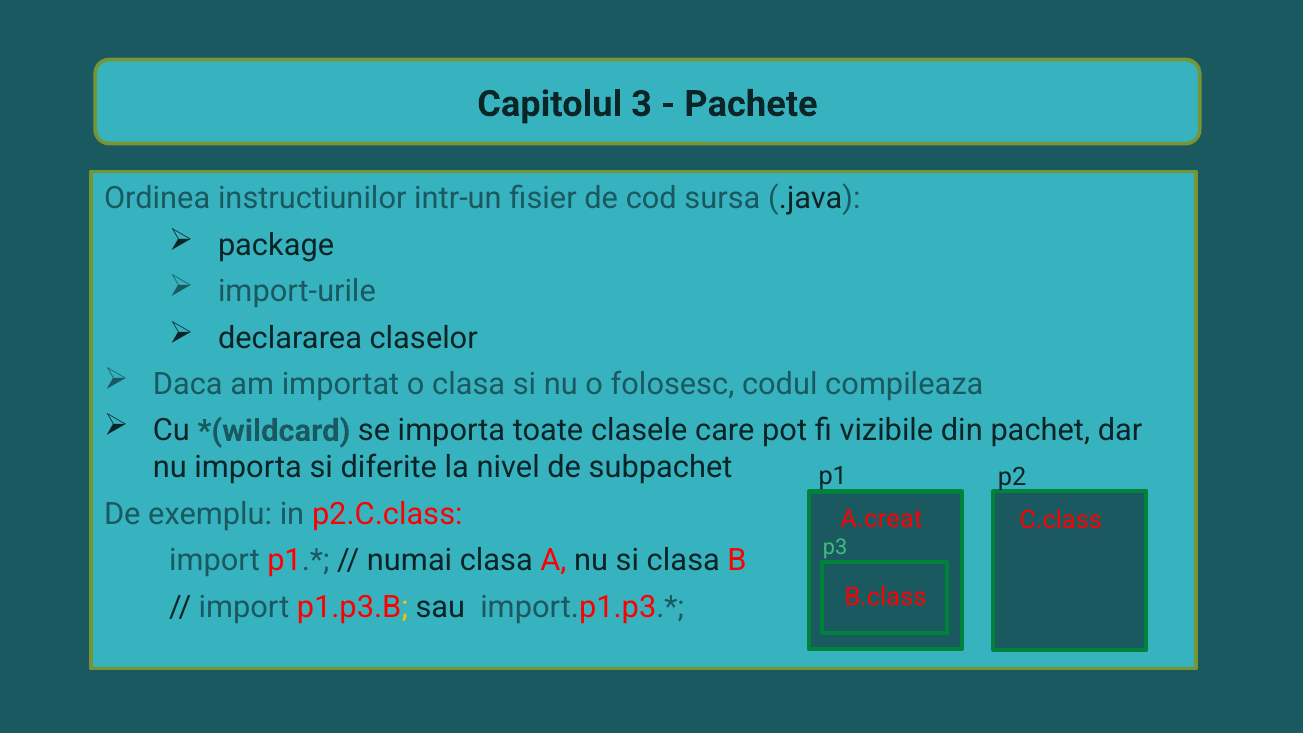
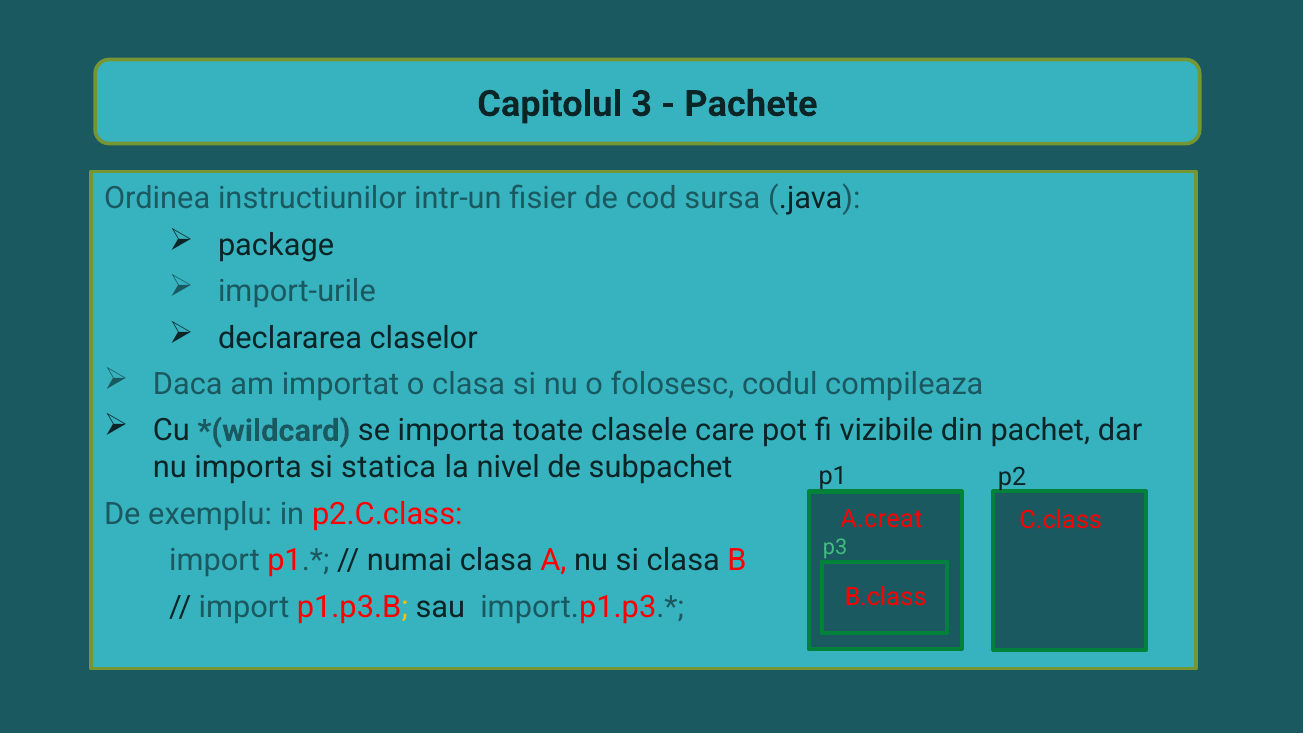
diferite: diferite -> statica
